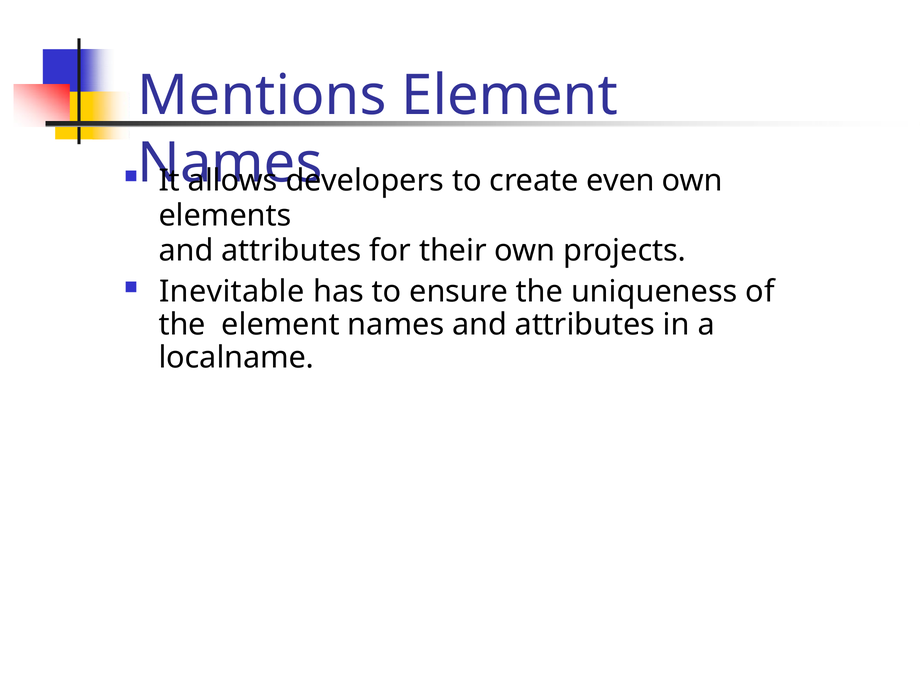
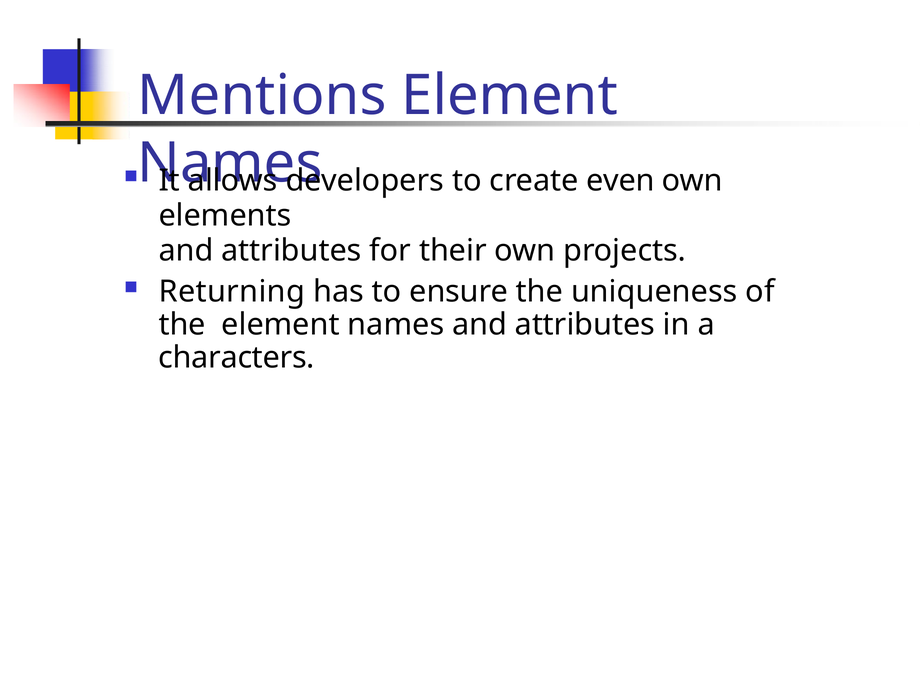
Inevitable: Inevitable -> Returning
localname: localname -> characters
